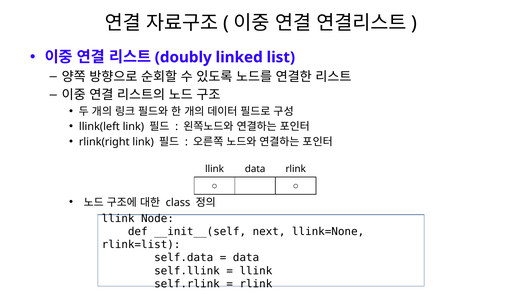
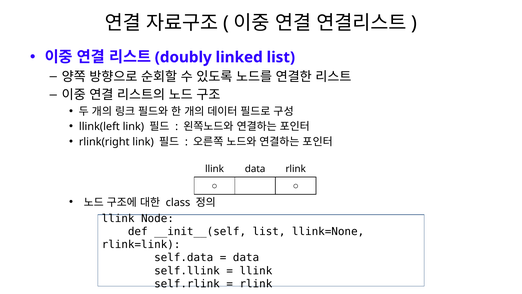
__init__(self next: next -> list
rlink=list: rlink=list -> rlink=link
